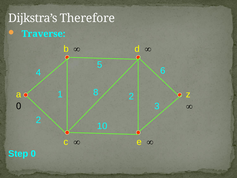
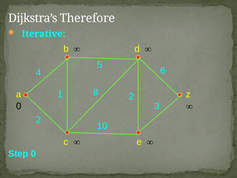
Traverse: Traverse -> Iterative
